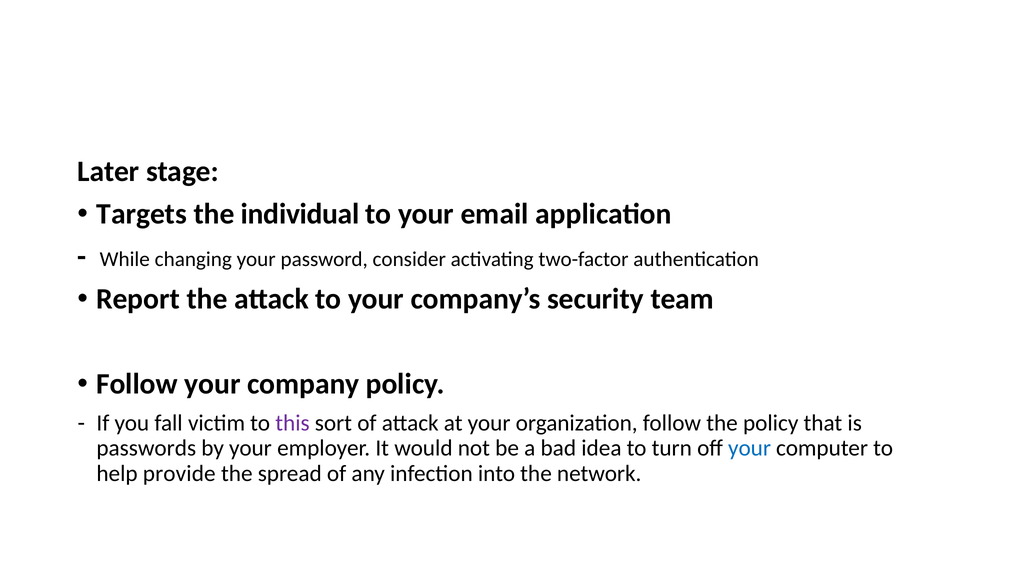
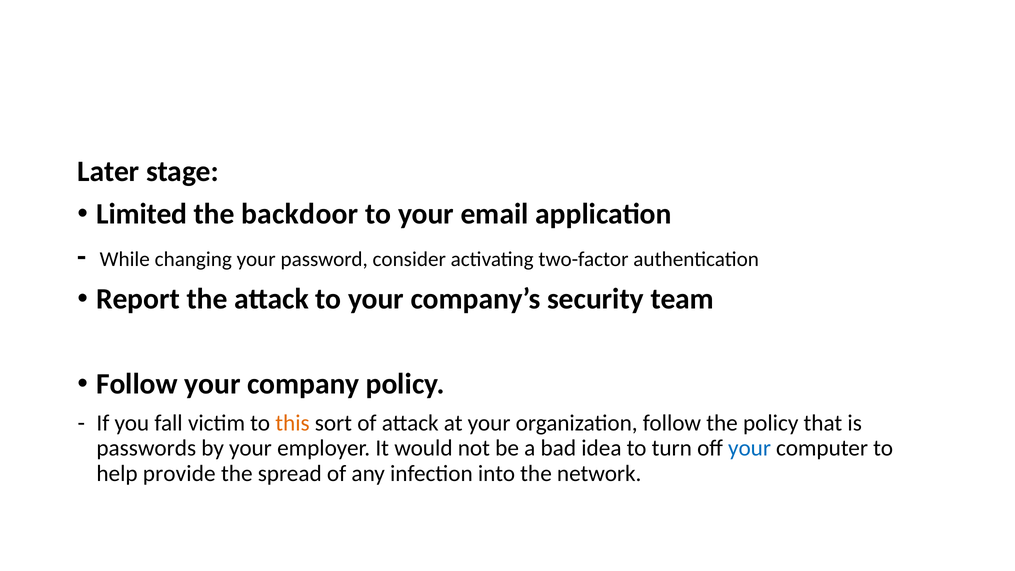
Targets: Targets -> Limited
individual: individual -> backdoor
this colour: purple -> orange
